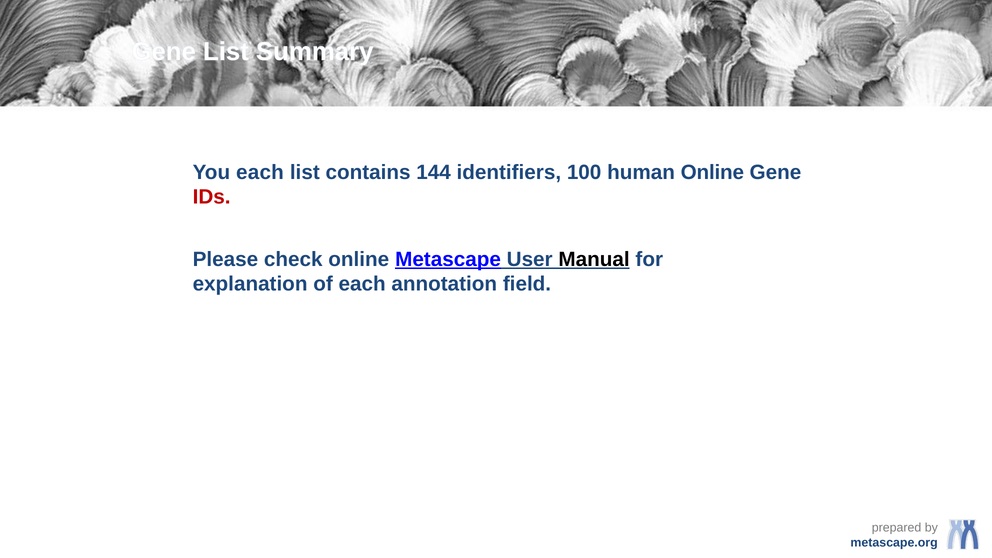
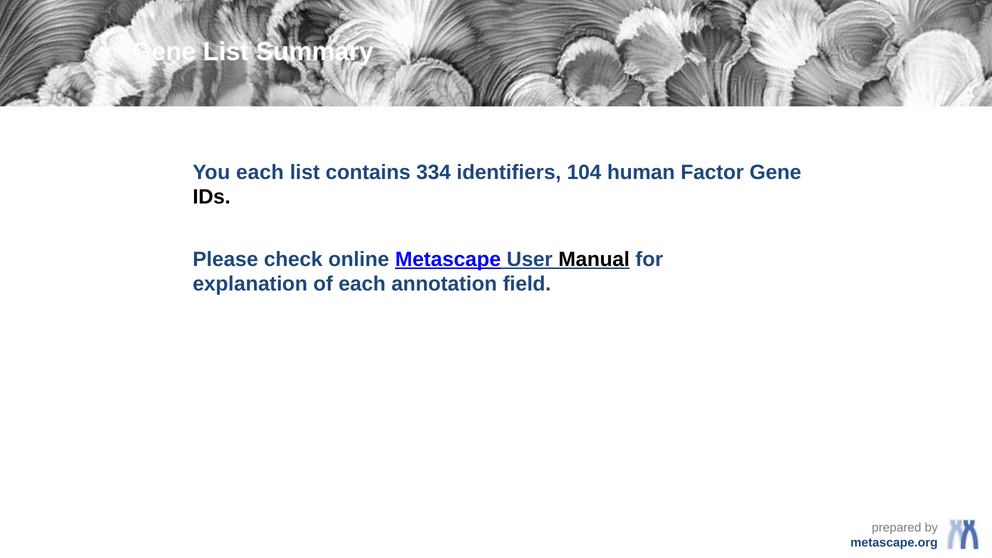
144: 144 -> 334
100: 100 -> 104
human Online: Online -> Factor
IDs colour: red -> black
